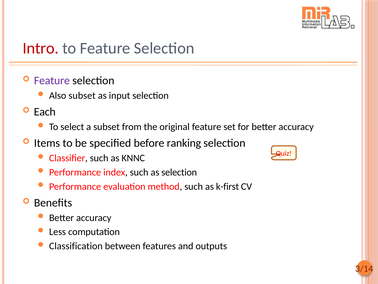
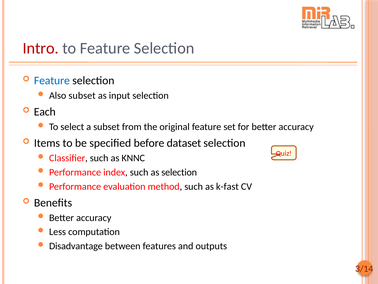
Feature at (52, 80) colour: purple -> blue
ranking: ranking -> dataset
k-first: k-first -> k-fast
Classification: Classification -> Disadvantage
